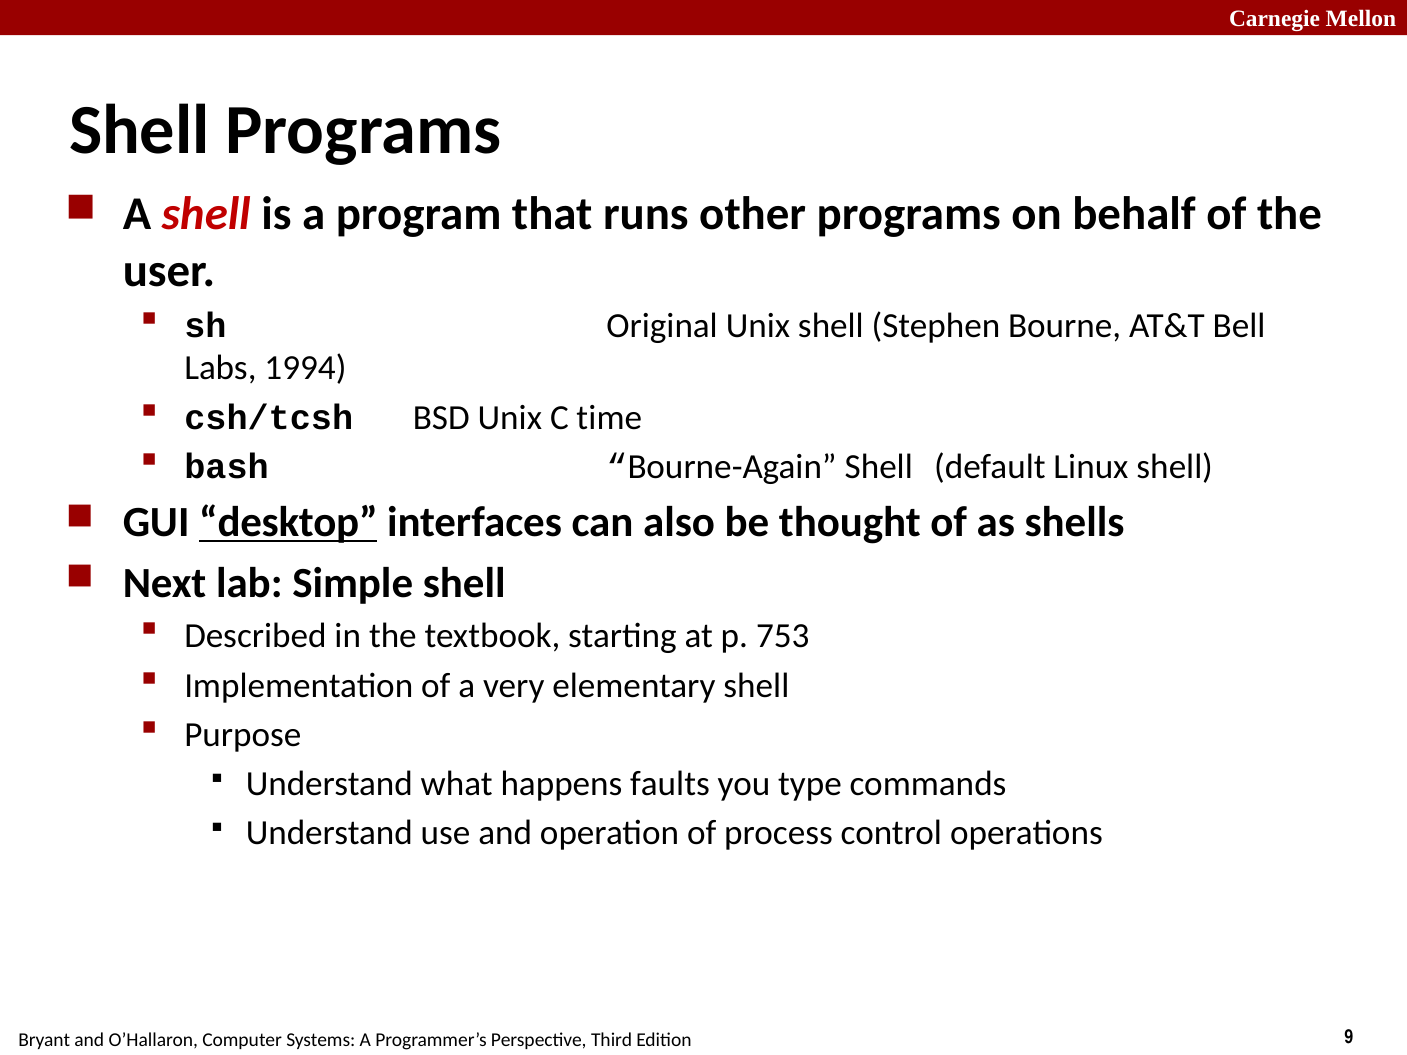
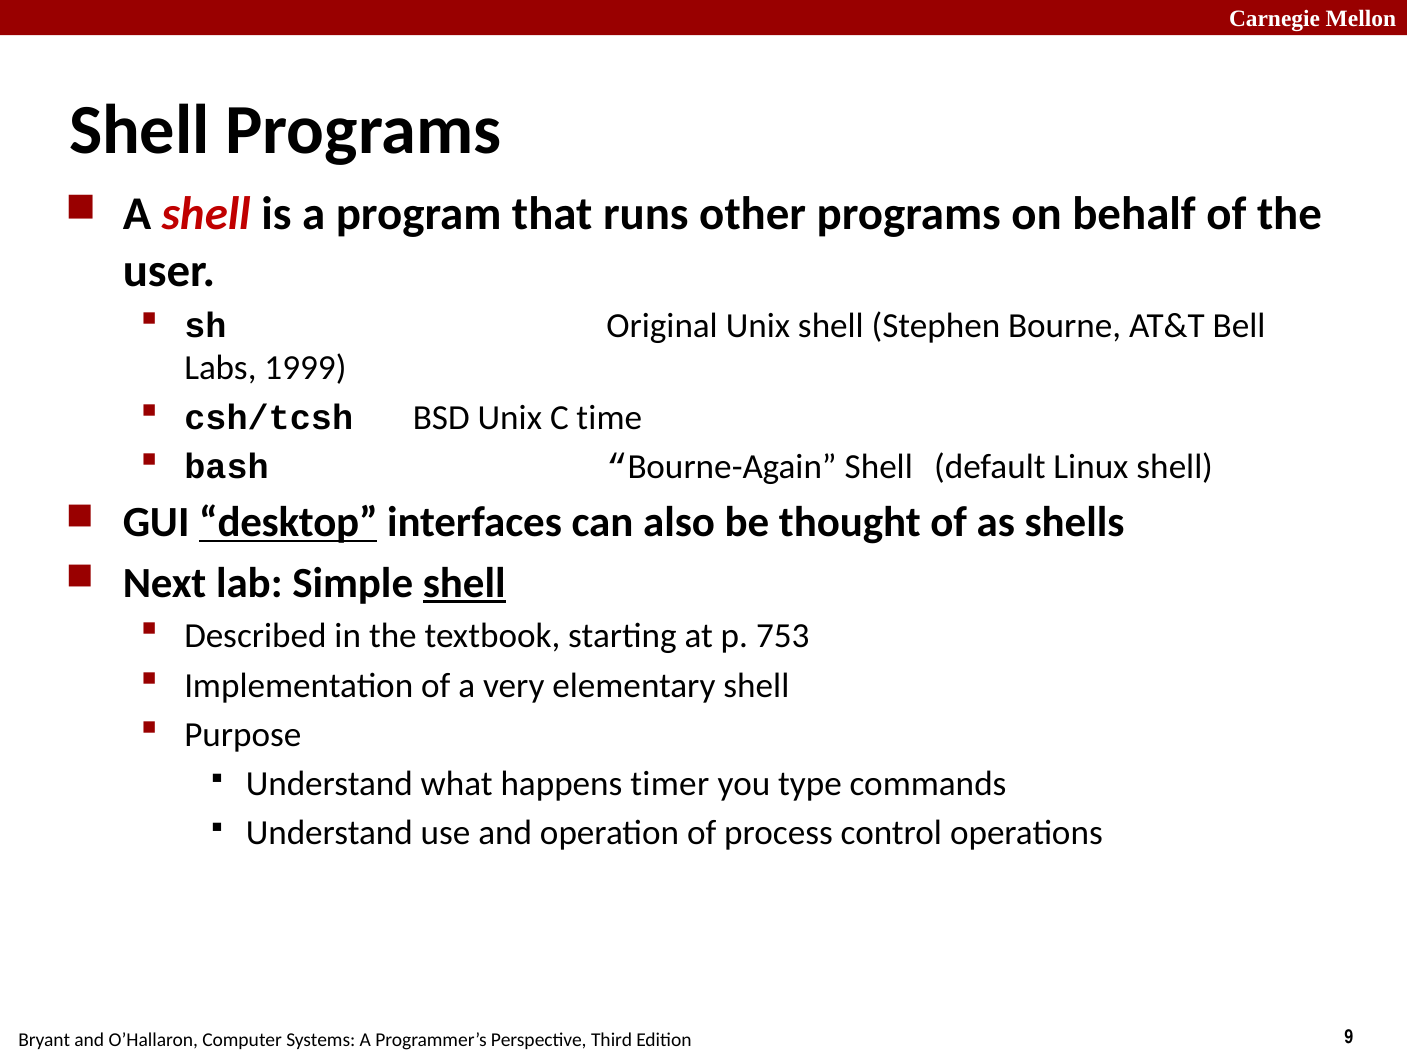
1994: 1994 -> 1999
shell at (464, 583) underline: none -> present
faults: faults -> timer
